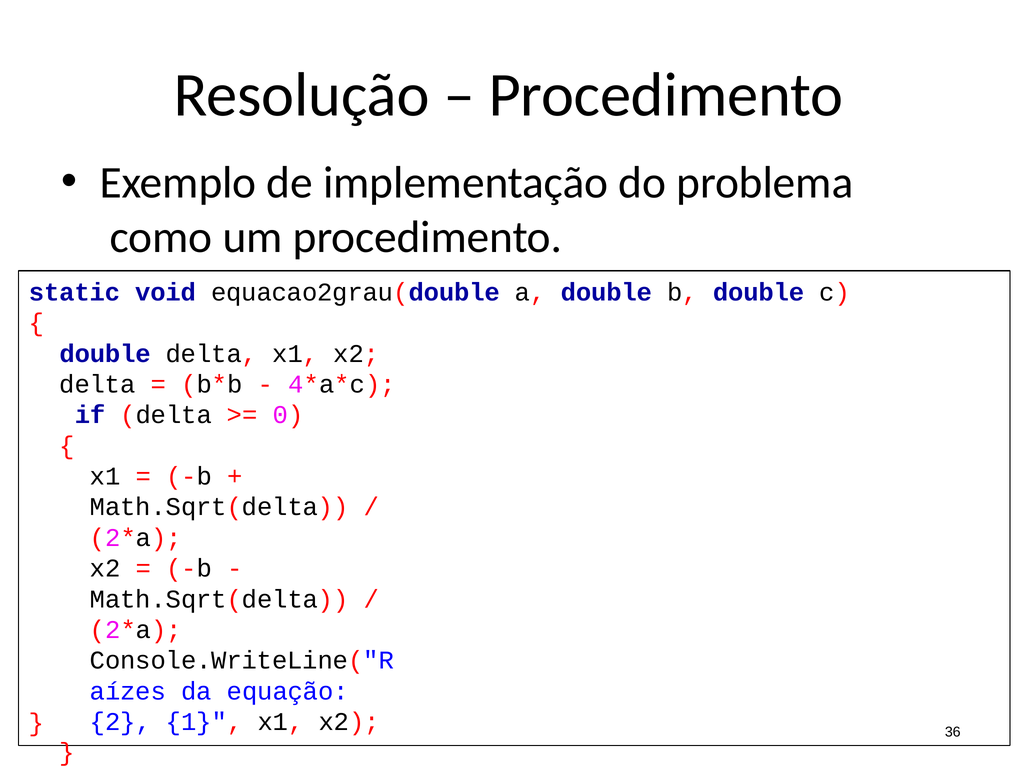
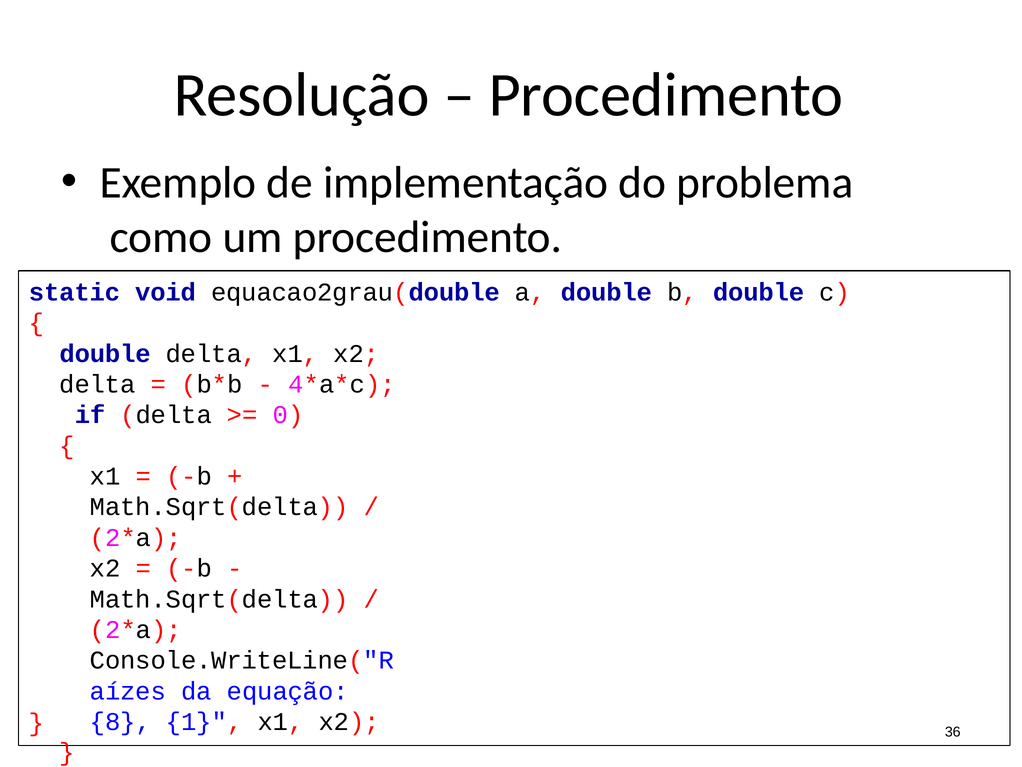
2: 2 -> 8
